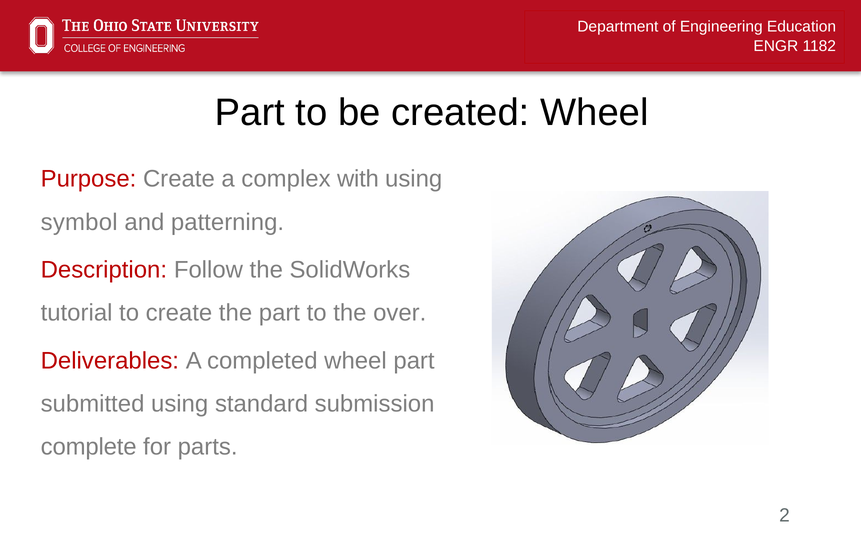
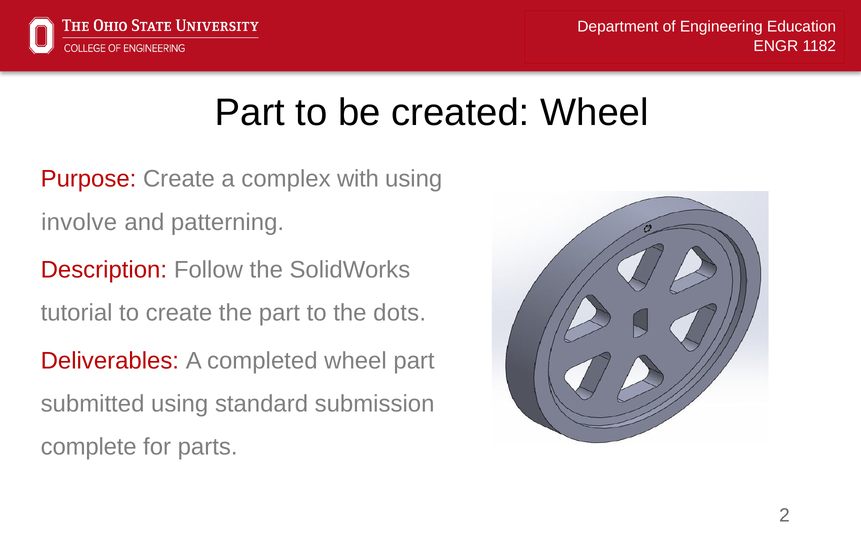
symbol: symbol -> involve
over: over -> dots
